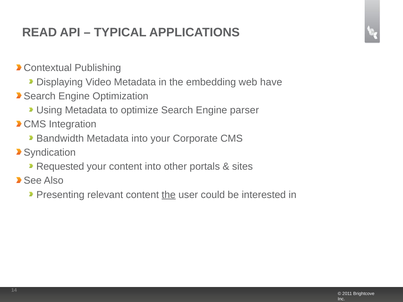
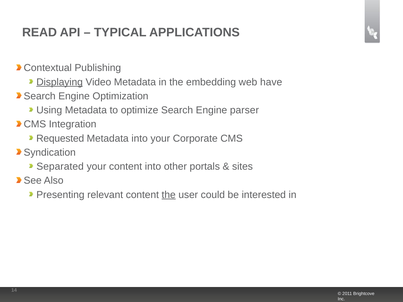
Displaying underline: none -> present
Bandwidth: Bandwidth -> Requested
Requested: Requested -> Separated
